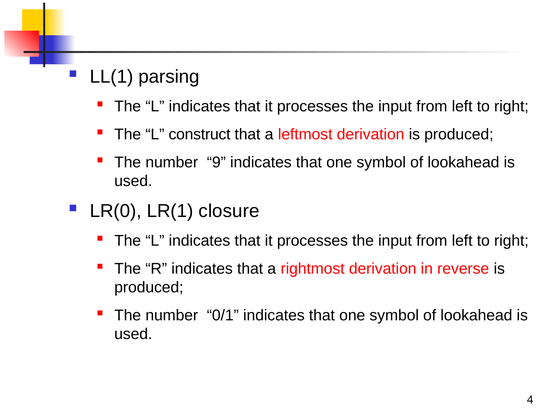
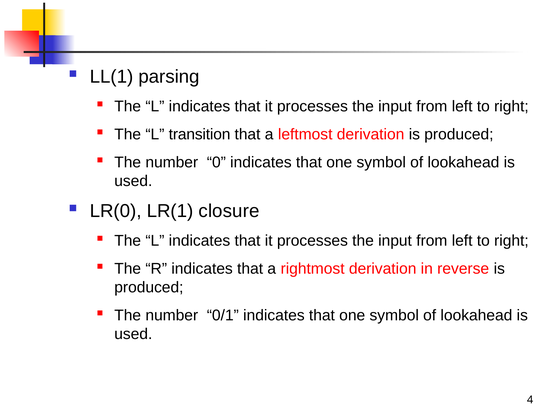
construct: construct -> transition
9: 9 -> 0
